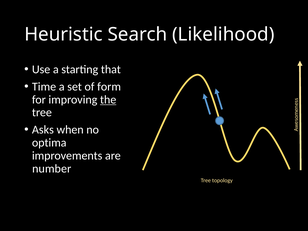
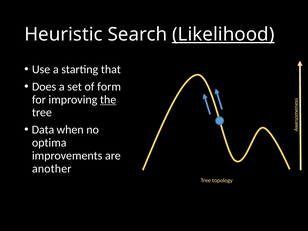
Likelihood underline: none -> present
Time: Time -> Does
Asks: Asks -> Data
number: number -> another
